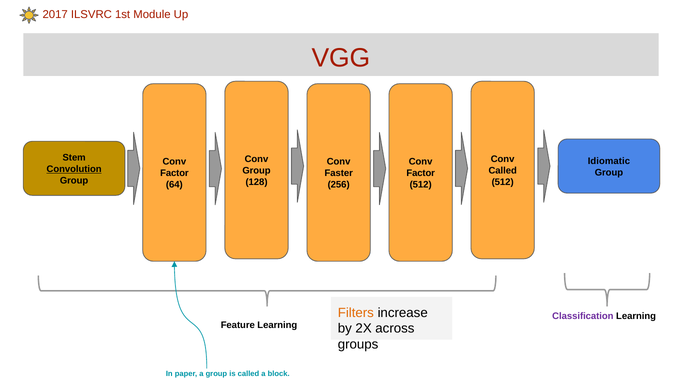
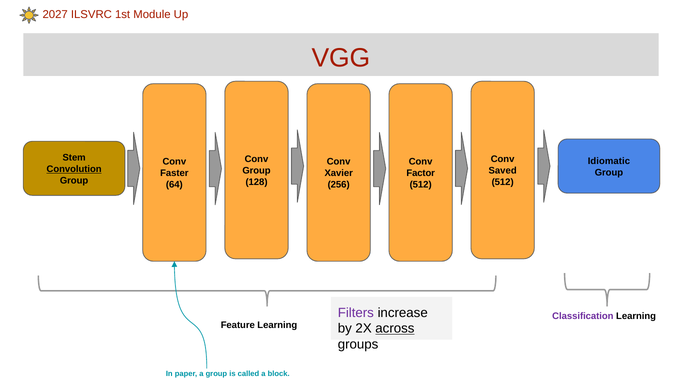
2017: 2017 -> 2027
Called at (503, 171): Called -> Saved
Factor at (174, 173): Factor -> Faster
Faster: Faster -> Xavier
Filters colour: orange -> purple
across underline: none -> present
